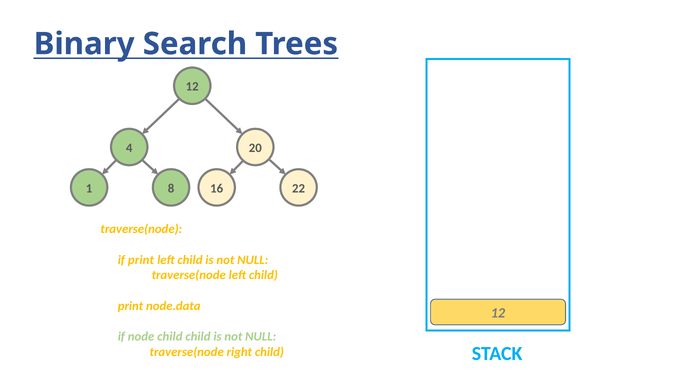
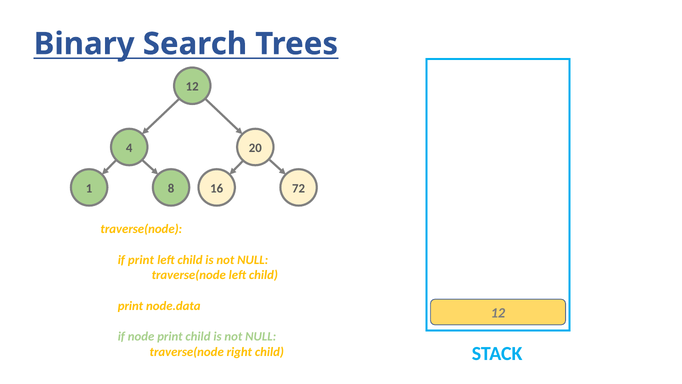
22: 22 -> 72
node child: child -> print
